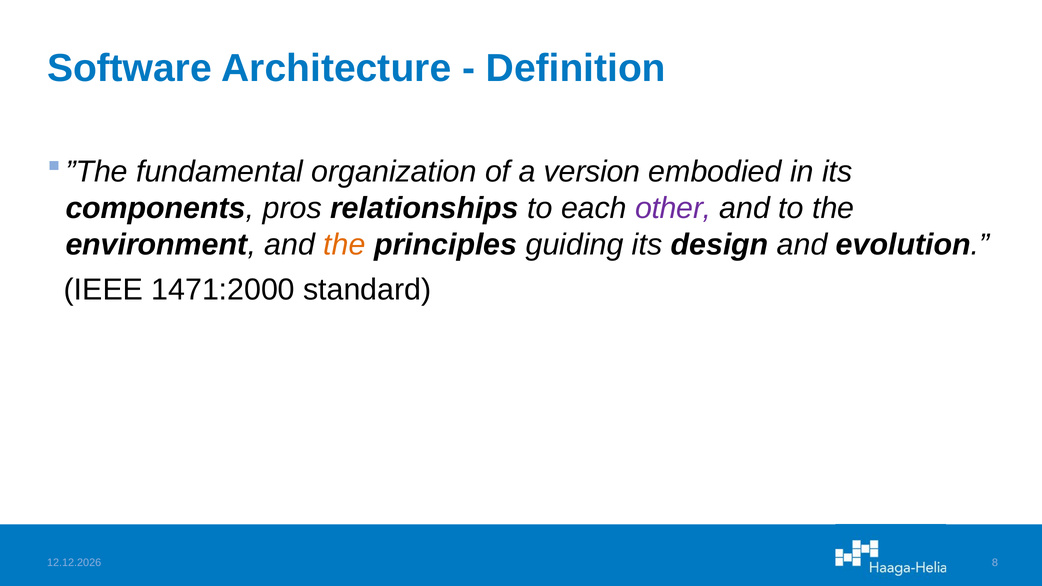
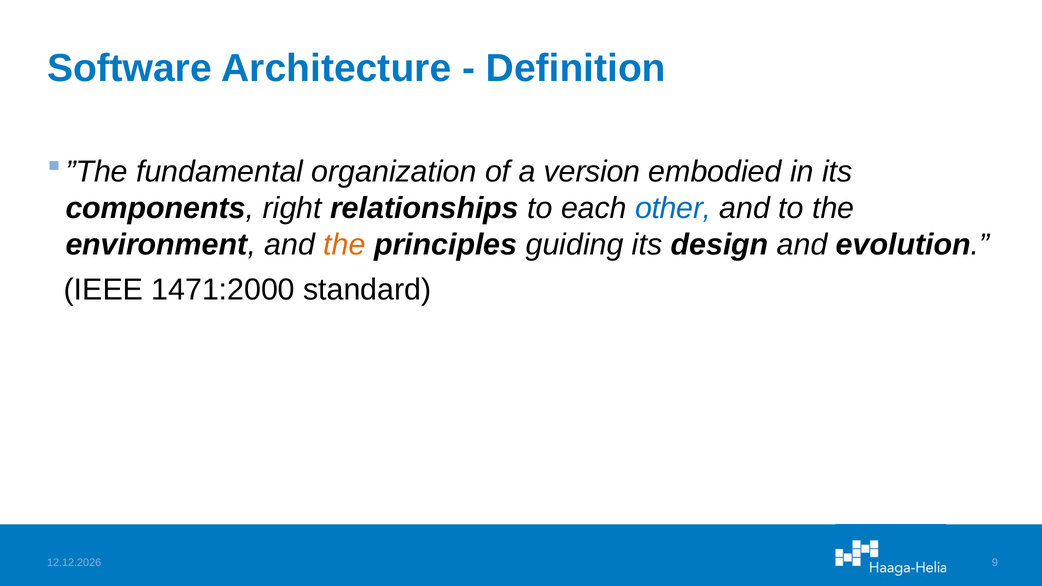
pros: pros -> right
other colour: purple -> blue
8: 8 -> 9
